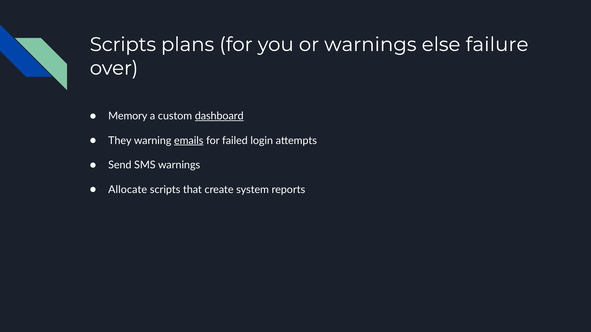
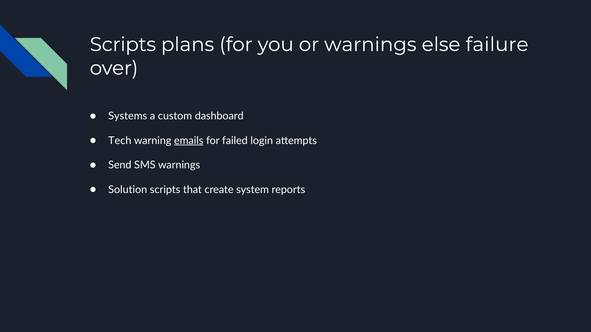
Memory: Memory -> Systems
dashboard underline: present -> none
They: They -> Tech
Allocate: Allocate -> Solution
